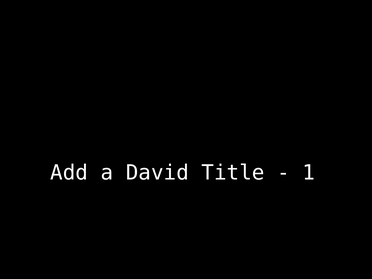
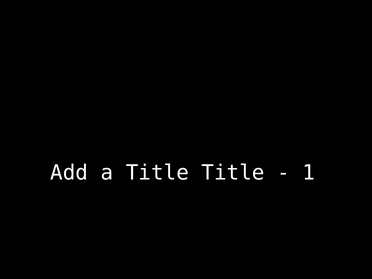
a David: David -> Title
